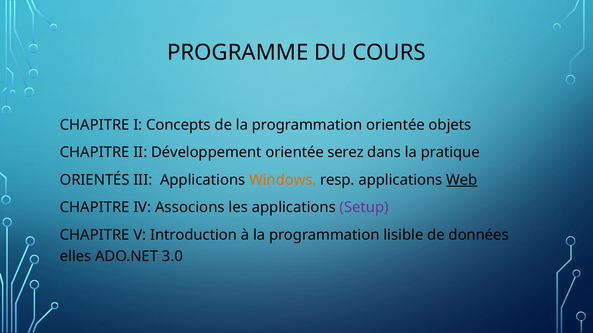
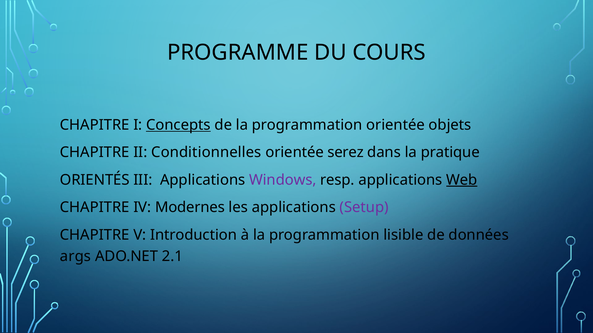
Concepts underline: none -> present
Développement: Développement -> Conditionnelles
Windows colour: orange -> purple
Associons: Associons -> Modernes
elles: elles -> args
3.0: 3.0 -> 2.1
